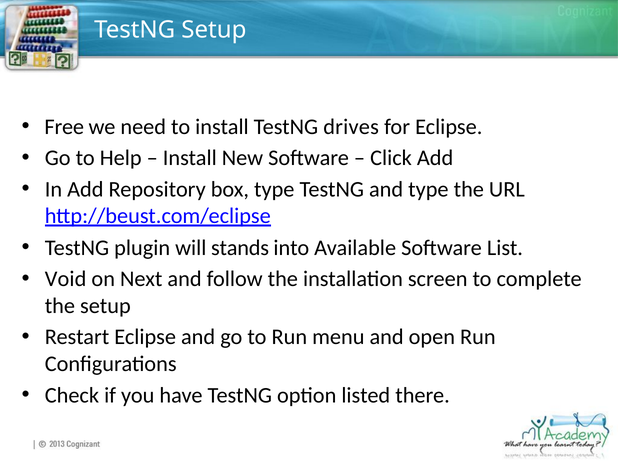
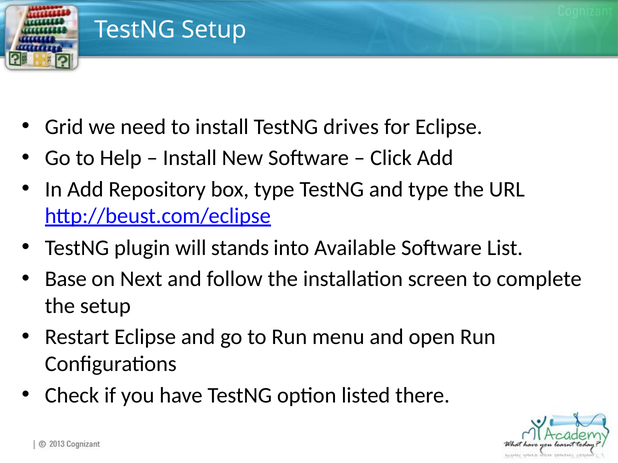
Free: Free -> Grid
Void: Void -> Base
